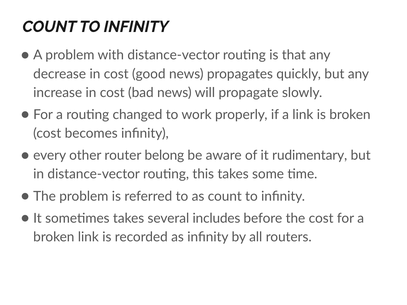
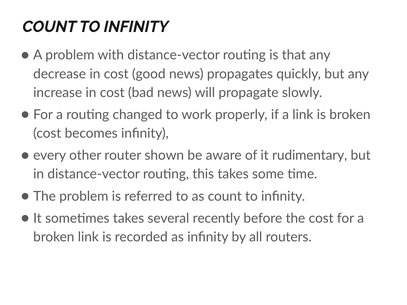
belong: belong -> shown
includes: includes -> recently
